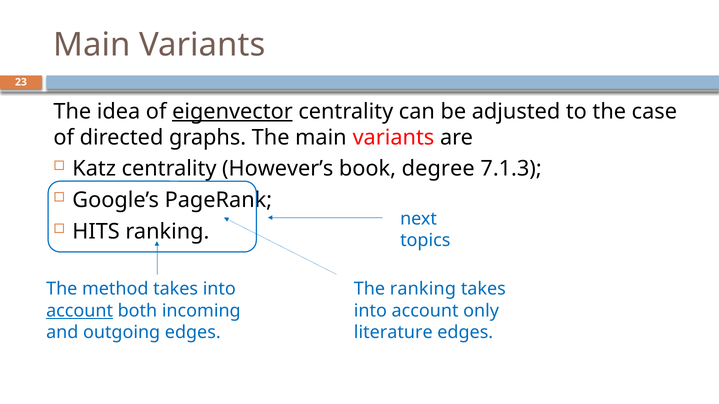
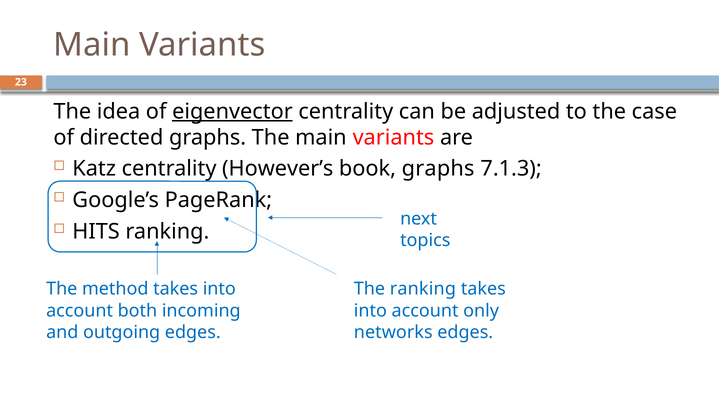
book degree: degree -> graphs
account at (80, 311) underline: present -> none
literature: literature -> networks
